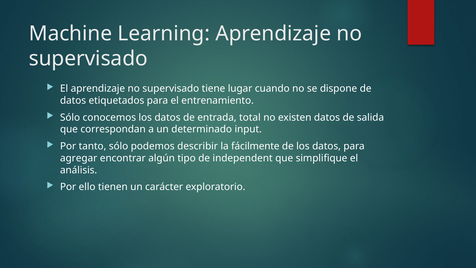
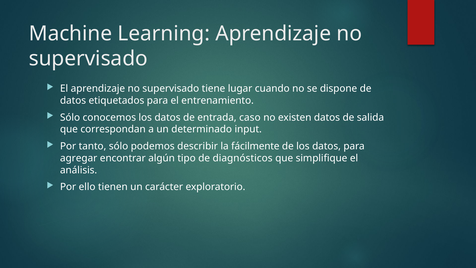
total: total -> caso
independent: independent -> diagnósticos
